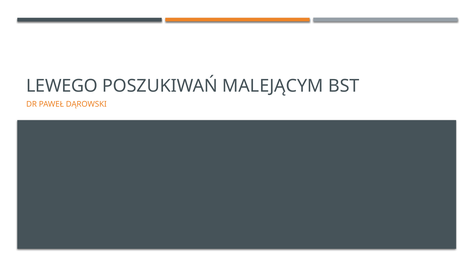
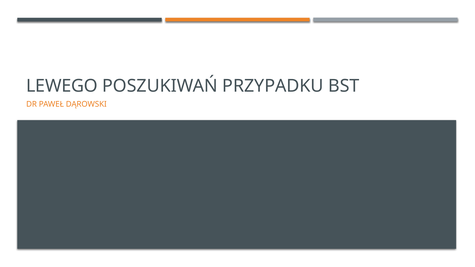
MALEJĄCYM: MALEJĄCYM -> PRZYPADKU
